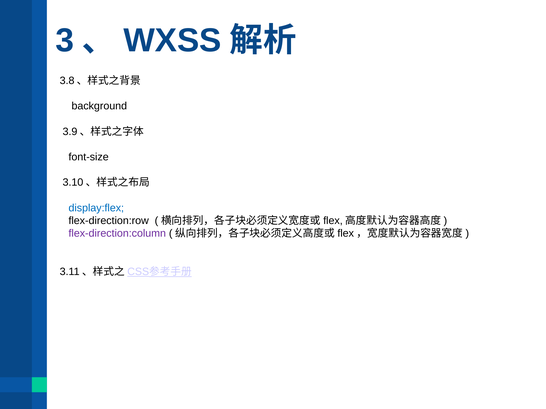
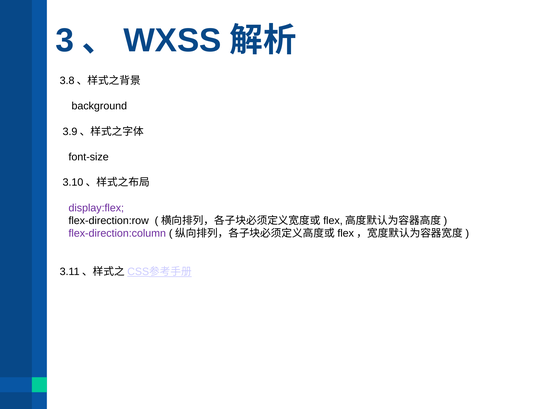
display:flex colour: blue -> purple
